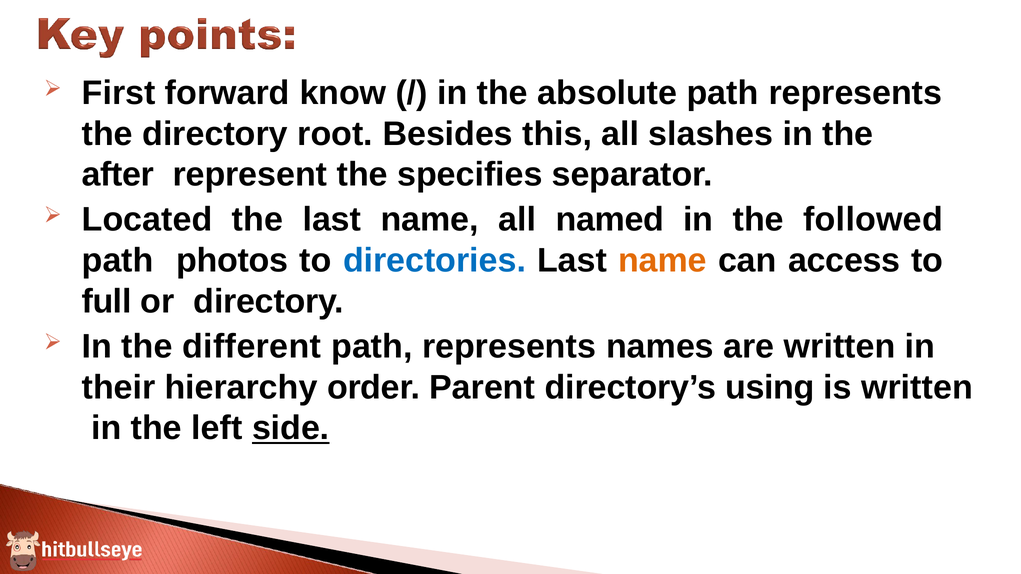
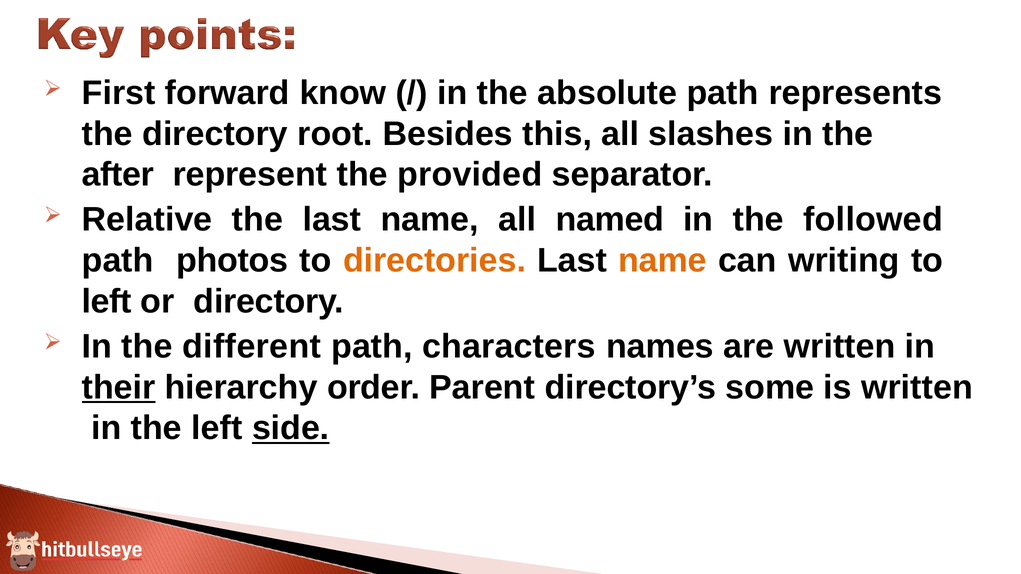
specifies: specifies -> provided
Located: Located -> Relative
directories colour: blue -> orange
access: access -> writing
full at (107, 302): full -> left
represents at (509, 347): represents -> characters
their underline: none -> present
using: using -> some
